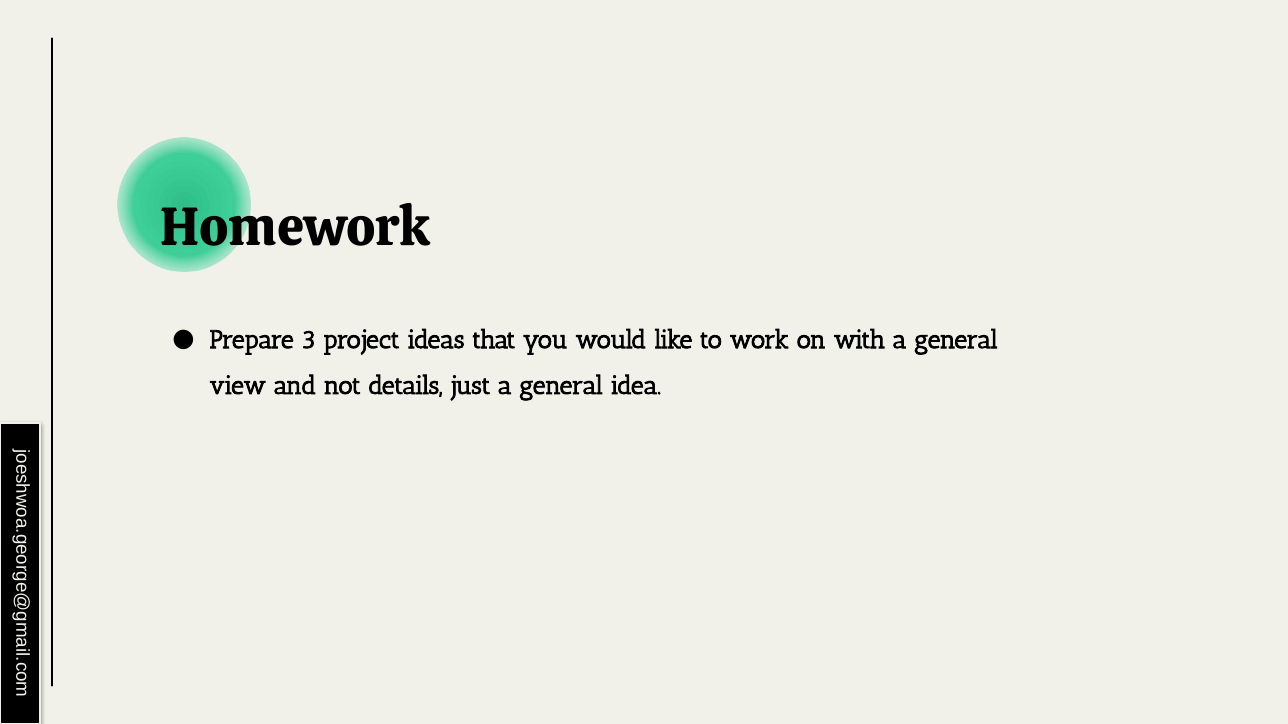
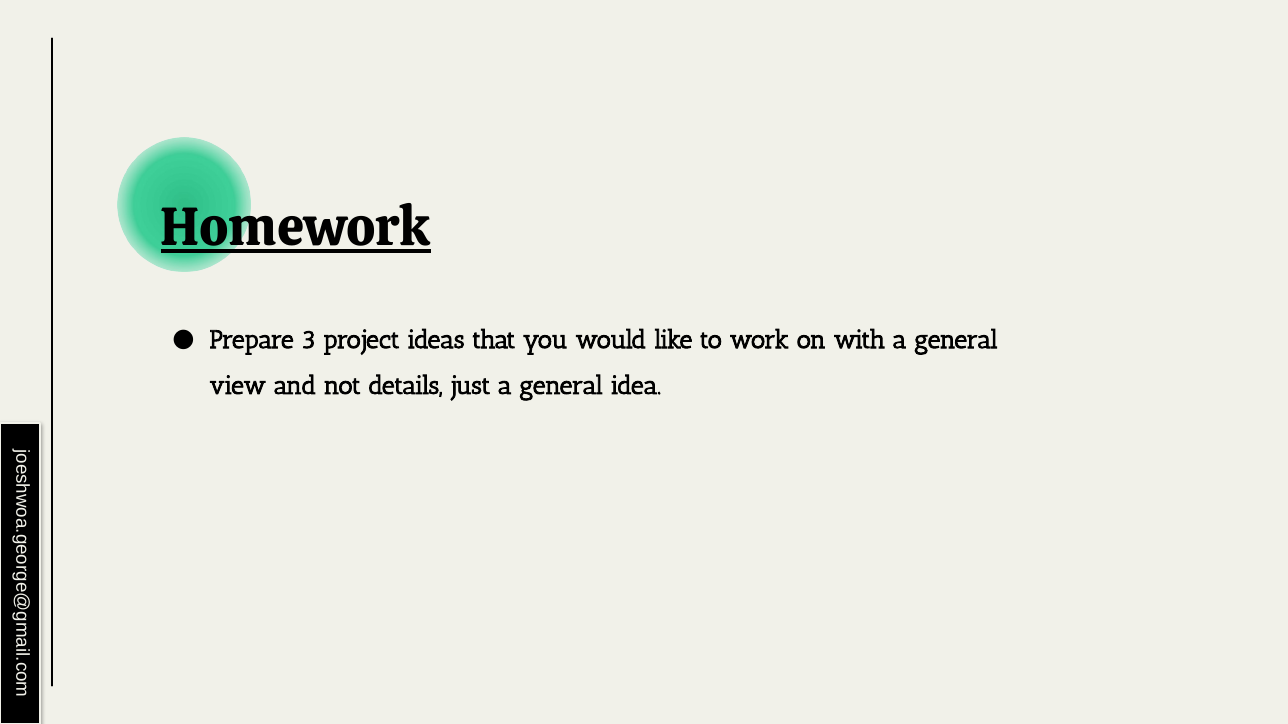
Homework underline: none -> present
